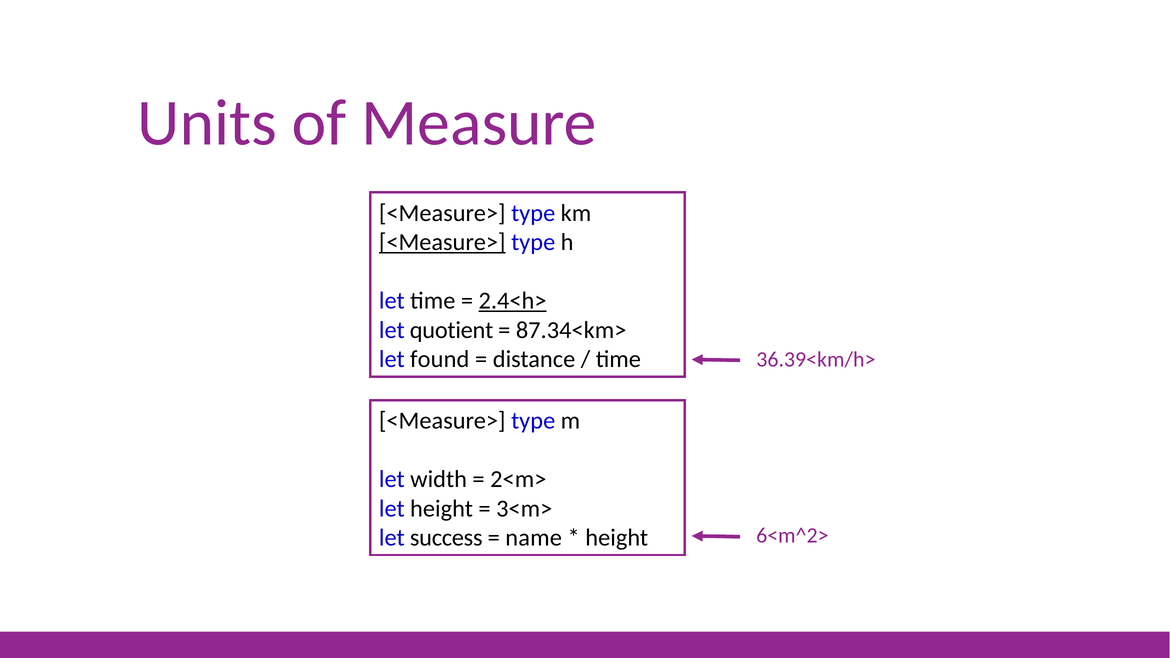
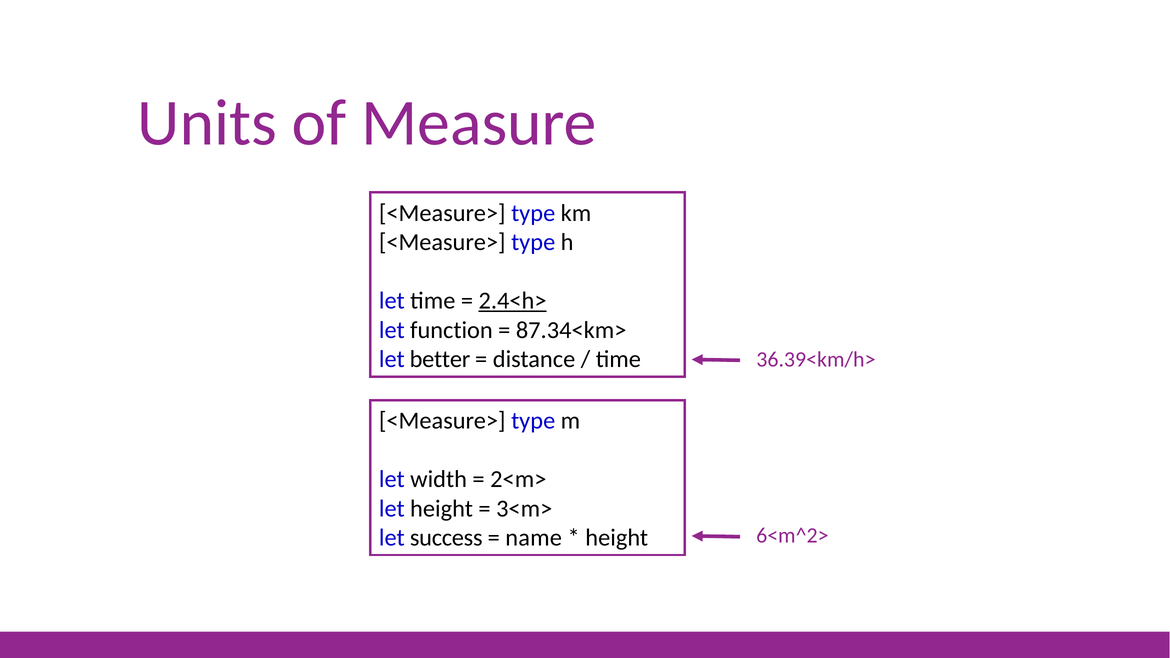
<Measure> at (442, 242) underline: present -> none
quotient: quotient -> function
found: found -> better
